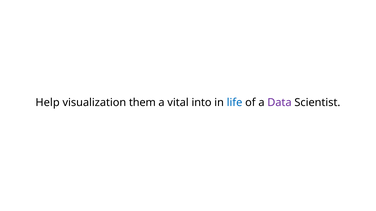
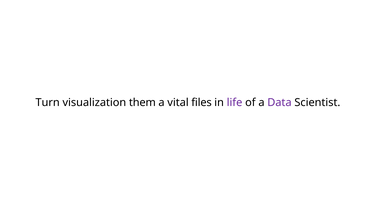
Help: Help -> Turn
into: into -> files
life colour: blue -> purple
